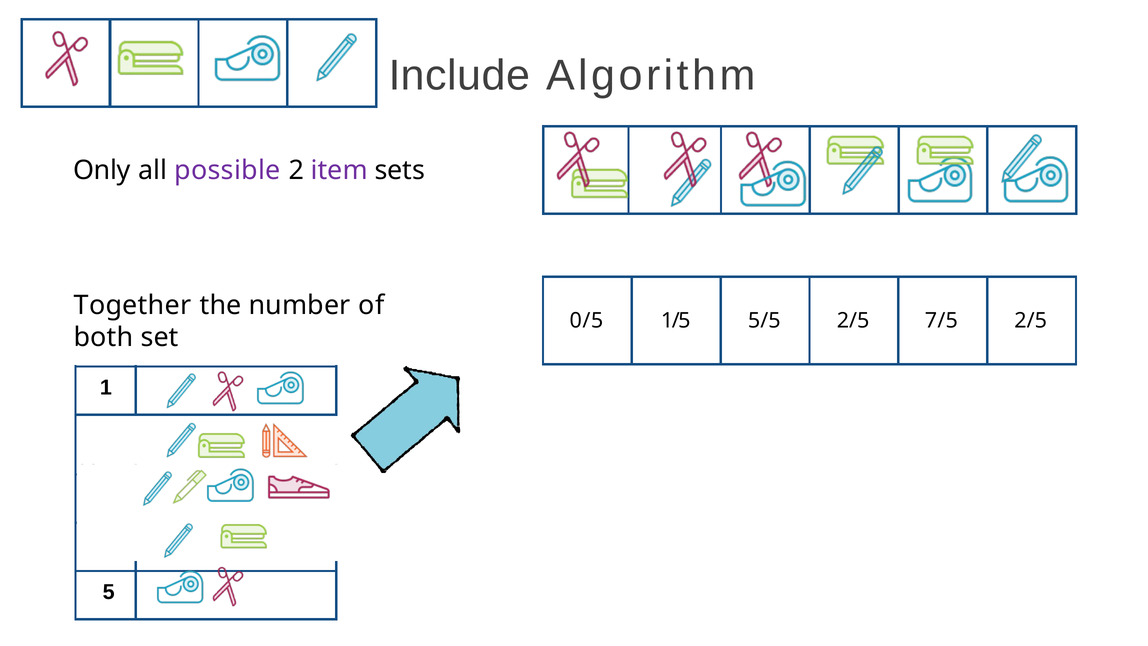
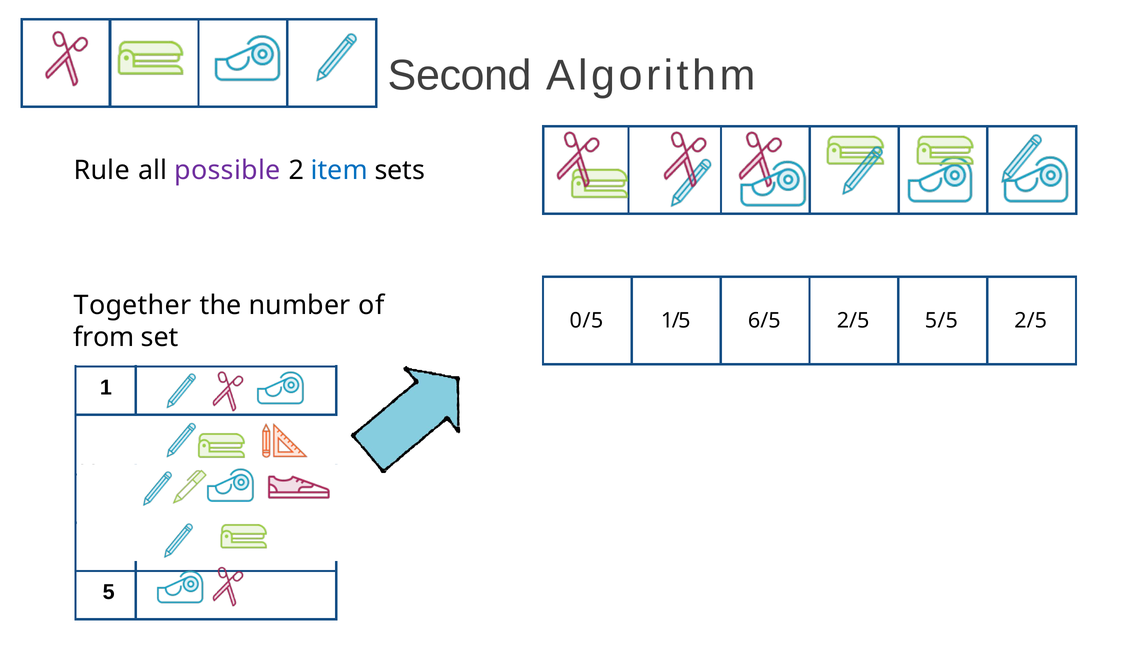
Include: Include -> Second
Only: Only -> Rule
item at (339, 170) colour: purple -> blue
5/5: 5/5 -> 6/5
7/5: 7/5 -> 5/5
both: both -> from
